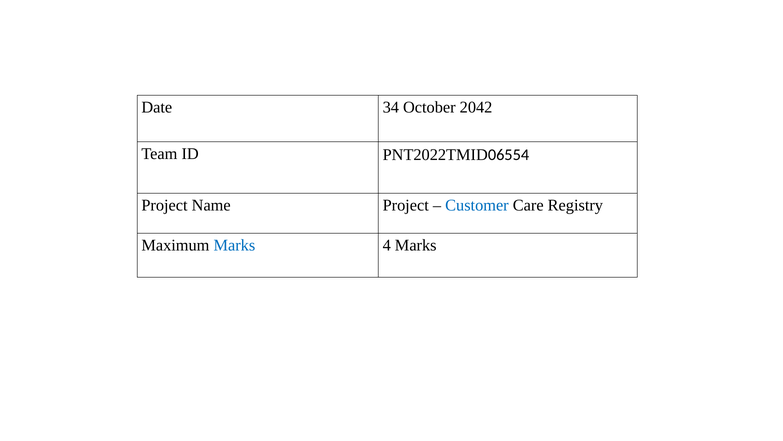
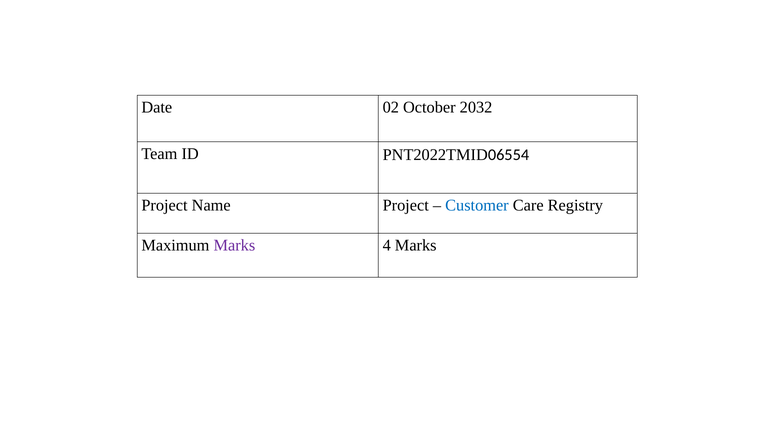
34: 34 -> 02
2042: 2042 -> 2032
Marks at (234, 245) colour: blue -> purple
